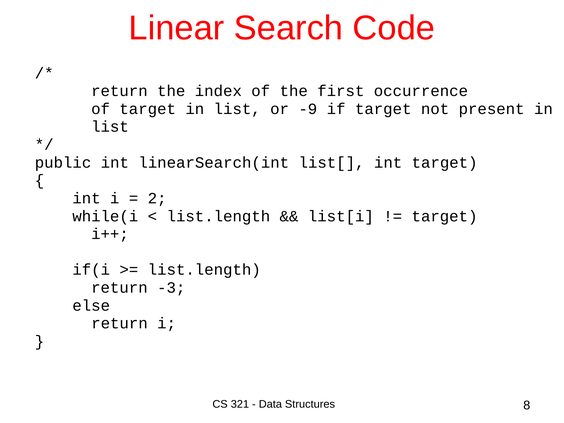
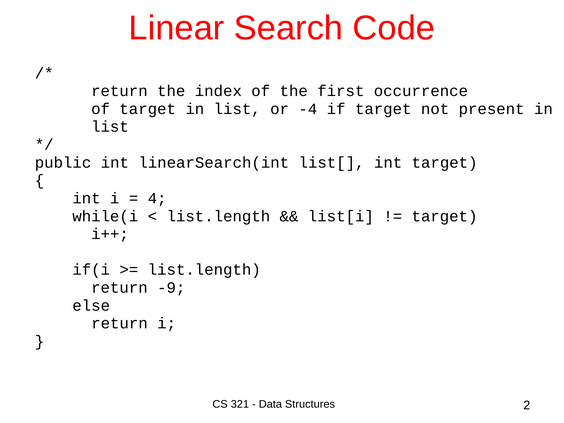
-9: -9 -> -4
2: 2 -> 4
-3: -3 -> -9
8: 8 -> 2
